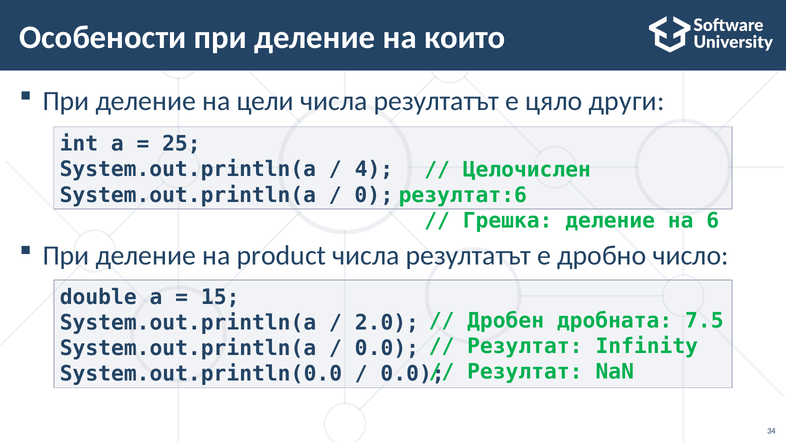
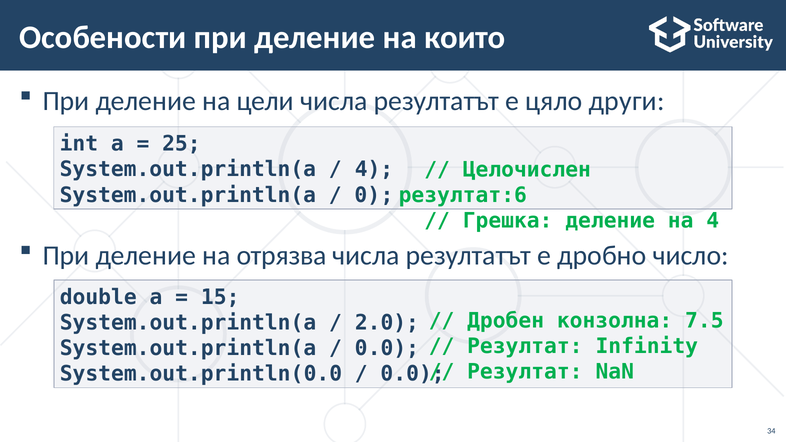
на 6: 6 -> 4
product: product -> отрязва
дробната: дробната -> конзолна
